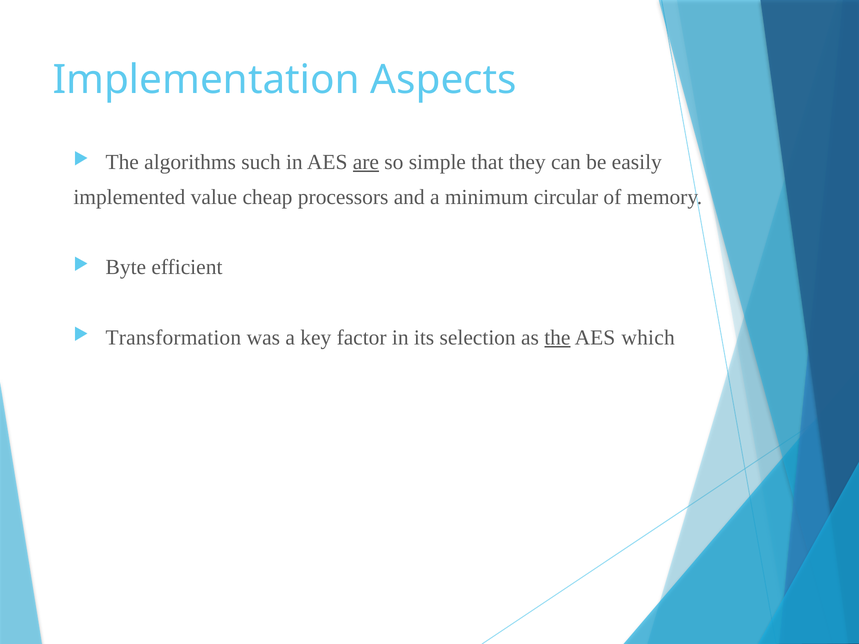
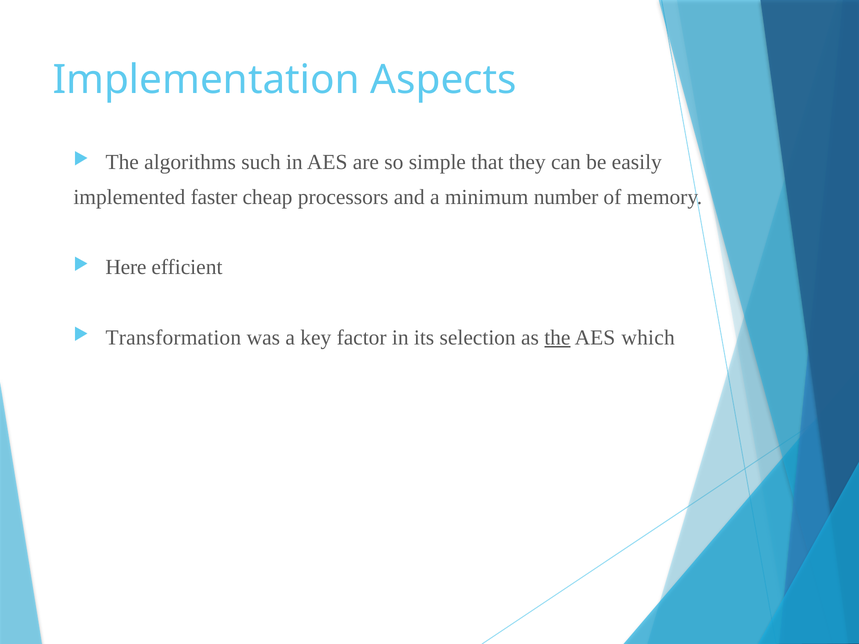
are underline: present -> none
value: value -> faster
circular: circular -> number
Byte: Byte -> Here
